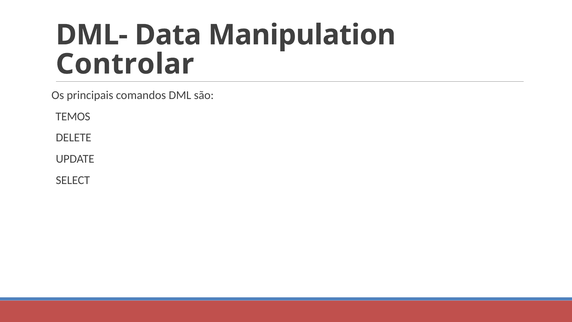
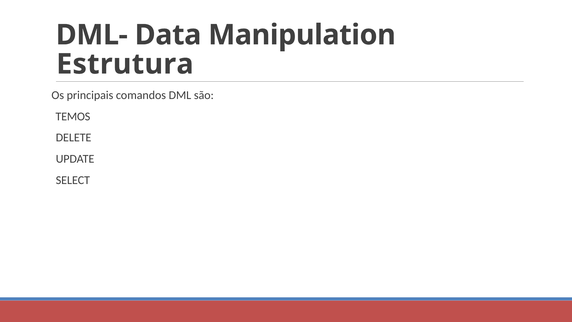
Controlar: Controlar -> Estrutura
